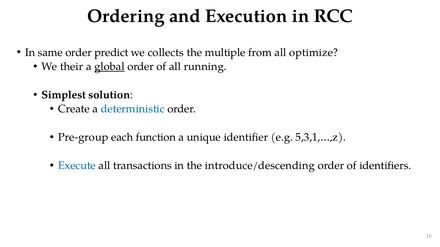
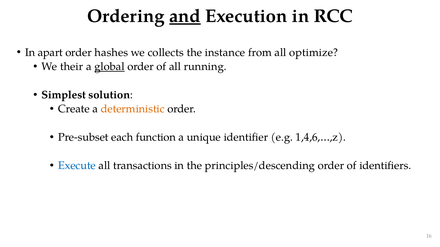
and underline: none -> present
same: same -> apart
predict: predict -> hashes
multiple: multiple -> instance
deterministic colour: blue -> orange
Pre-group: Pre-group -> Pre-subset
5,3,1,…,z: 5,3,1,…,z -> 1,4,6,…,z
introduce/descending: introduce/descending -> principles/descending
